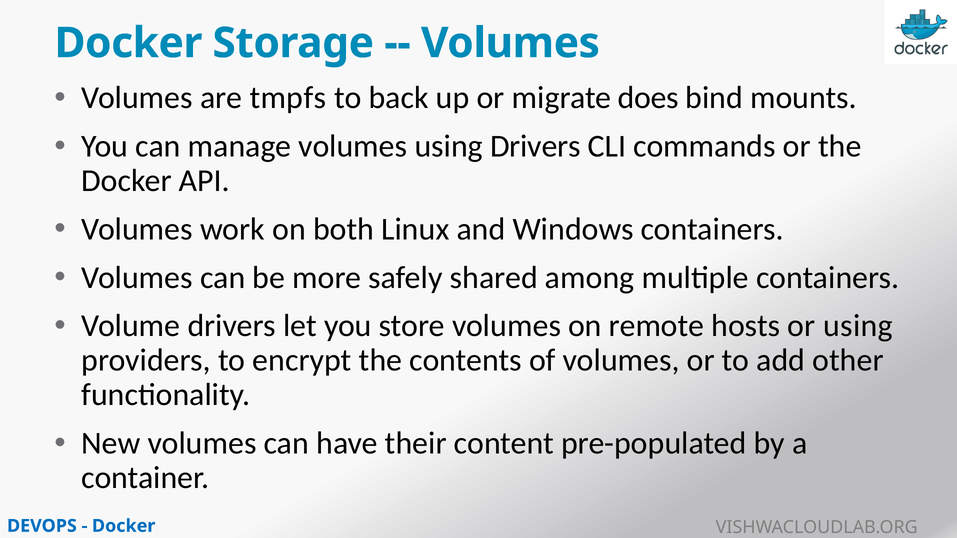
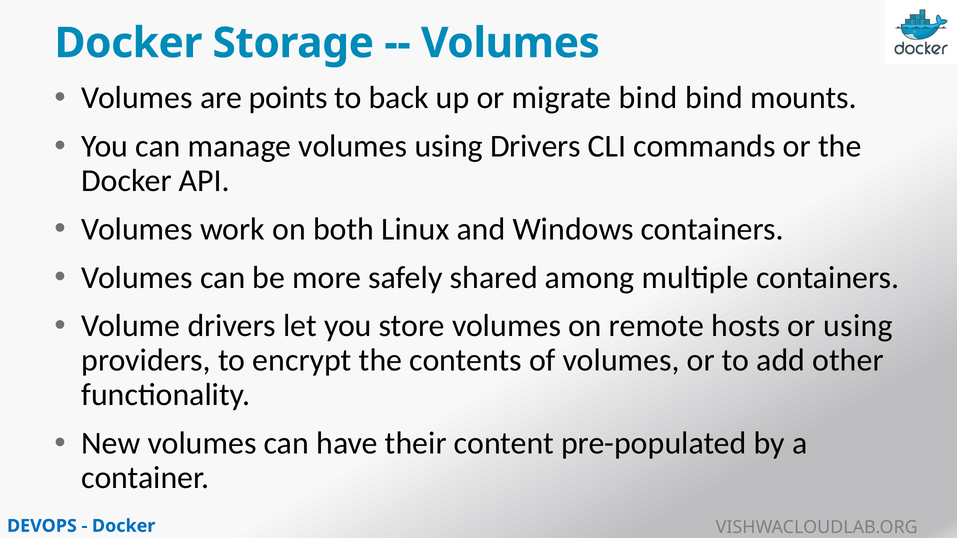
tmpfs: tmpfs -> points
migrate does: does -> bind
